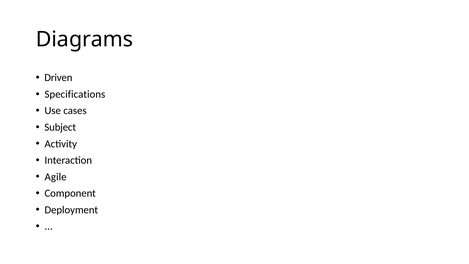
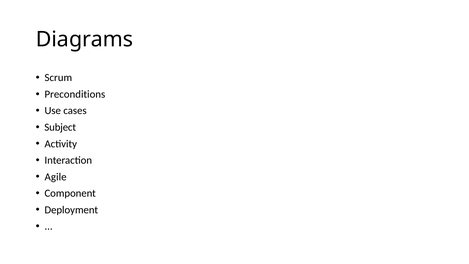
Driven: Driven -> Scrum
Specifications: Specifications -> Preconditions
